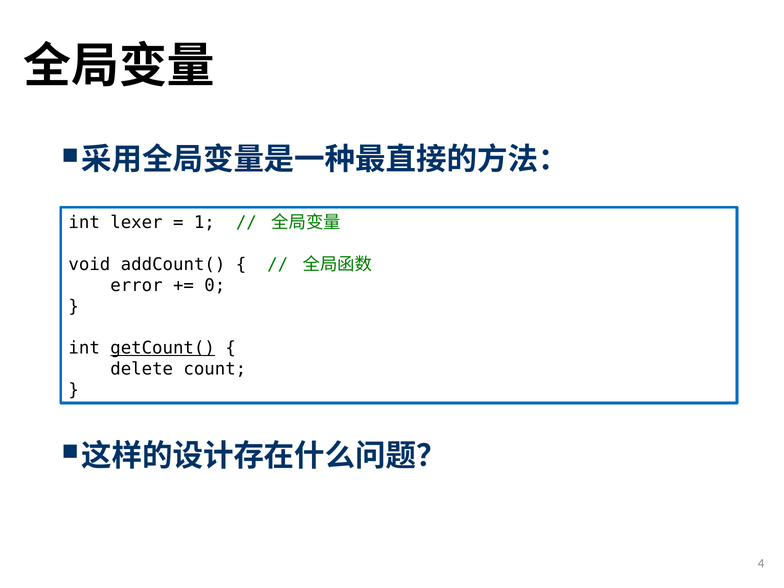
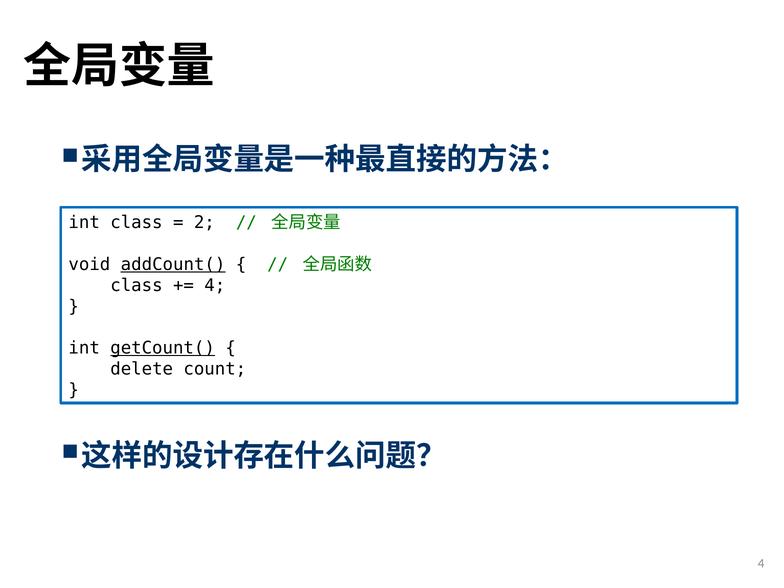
int lexer: lexer -> class
1: 1 -> 2
addCount( underline: none -> present
error at (136, 285): error -> class
0 at (215, 285): 0 -> 4
